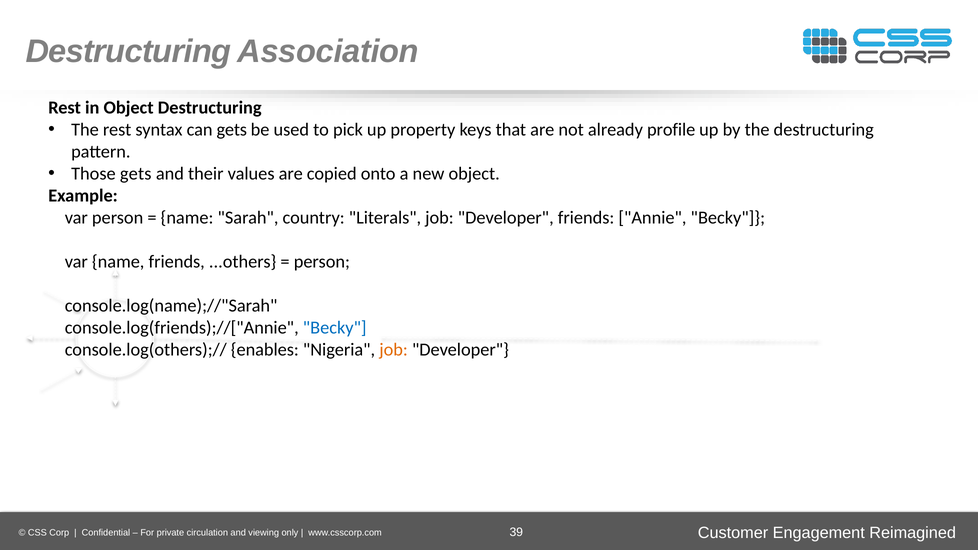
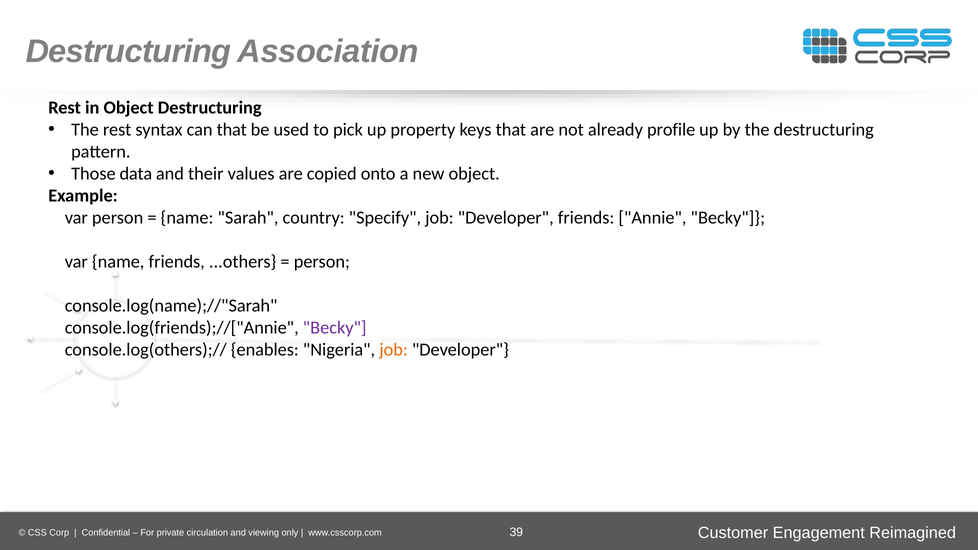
can gets: gets -> that
Those gets: gets -> data
Literals: Literals -> Specify
Becky at (335, 328) colour: blue -> purple
